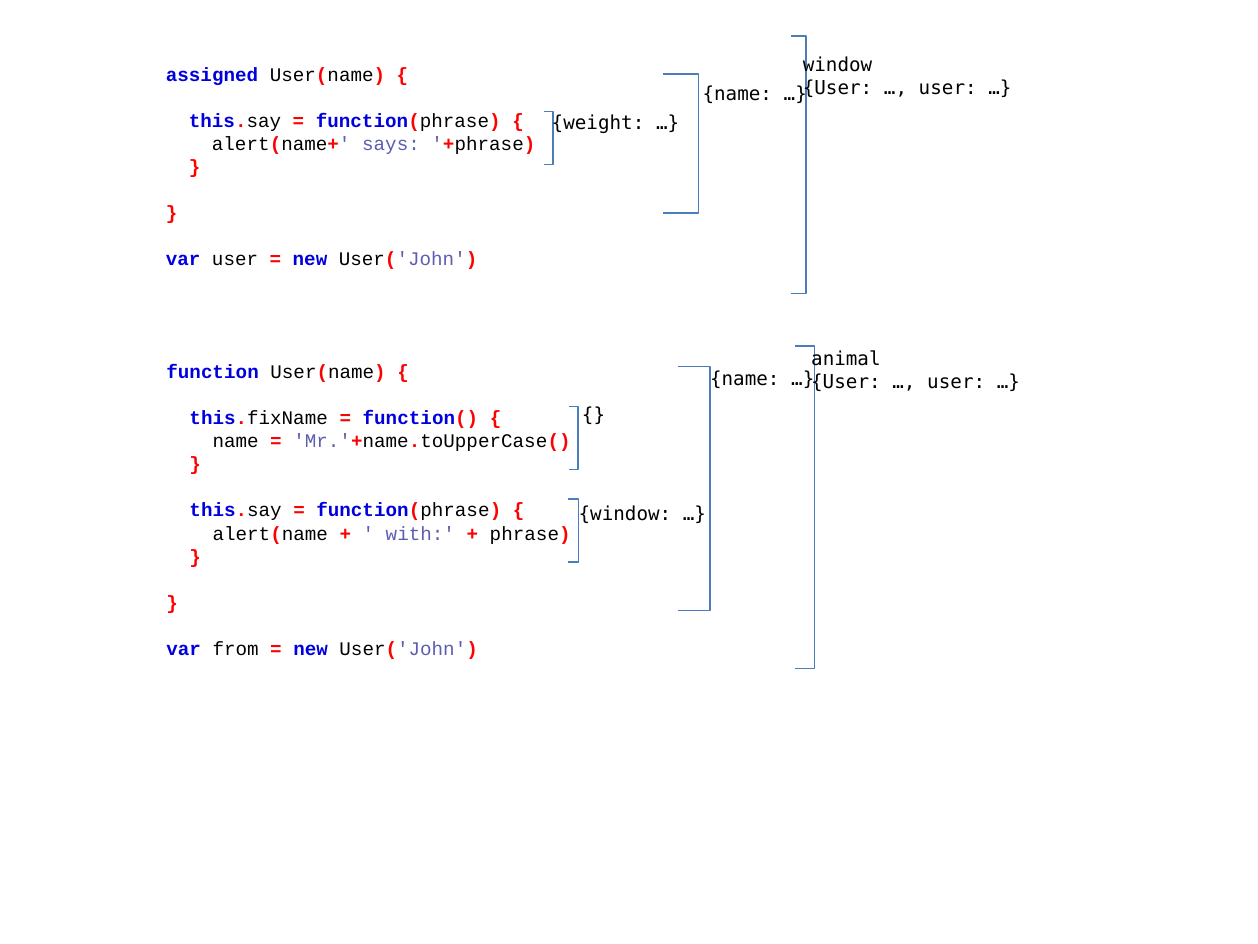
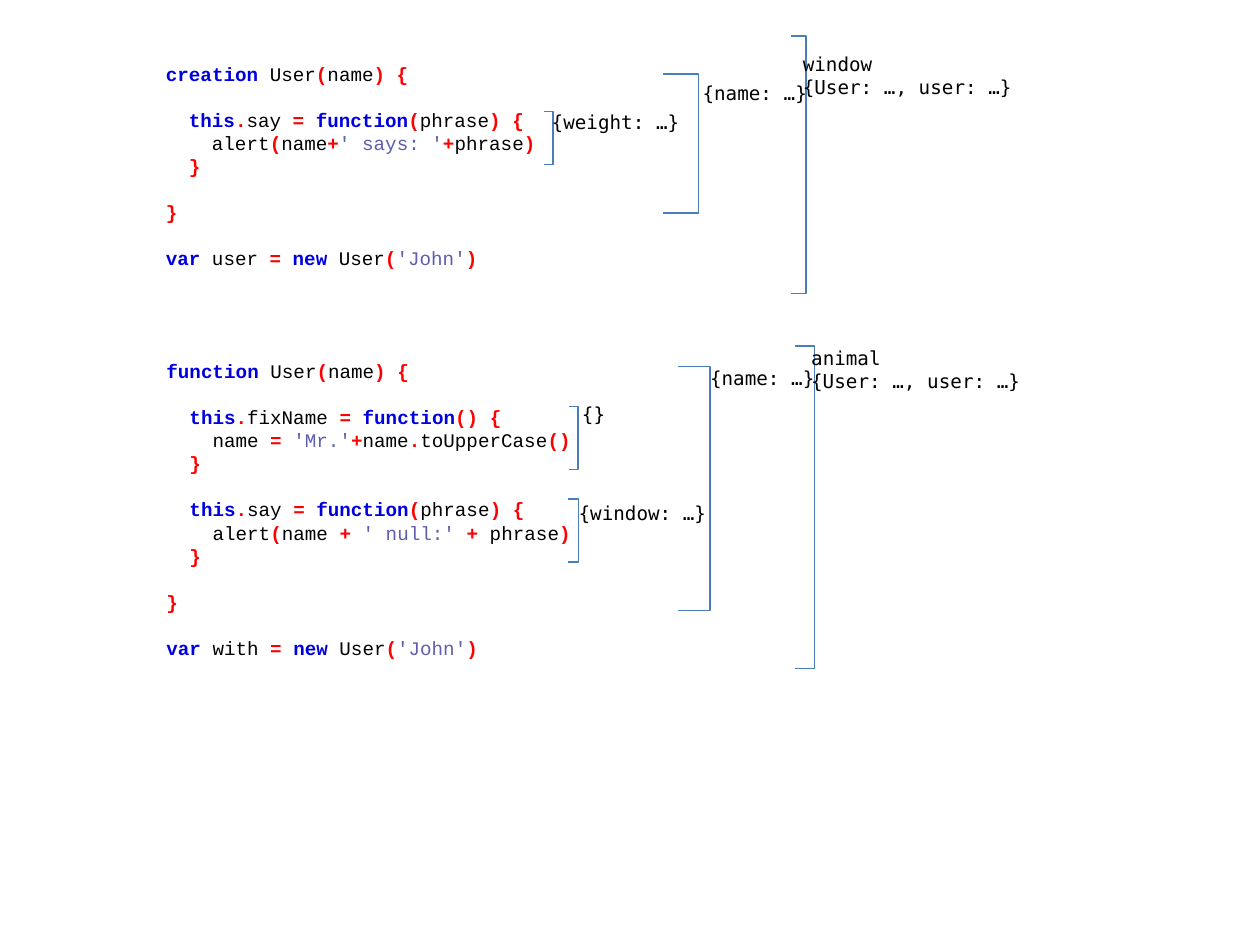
assigned: assigned -> creation
with: with -> null
from: from -> with
